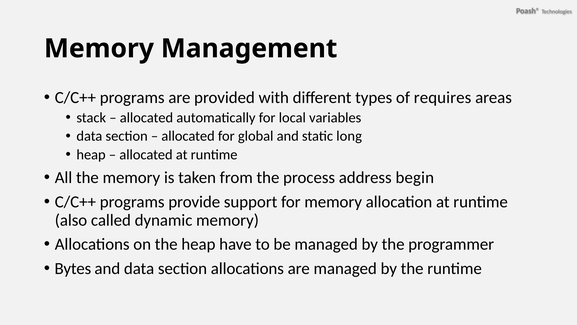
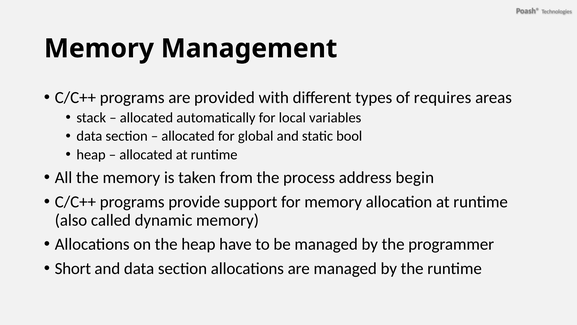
long: long -> bool
Bytes: Bytes -> Short
